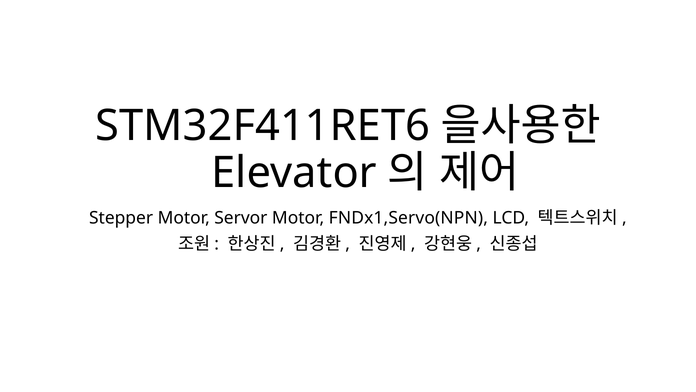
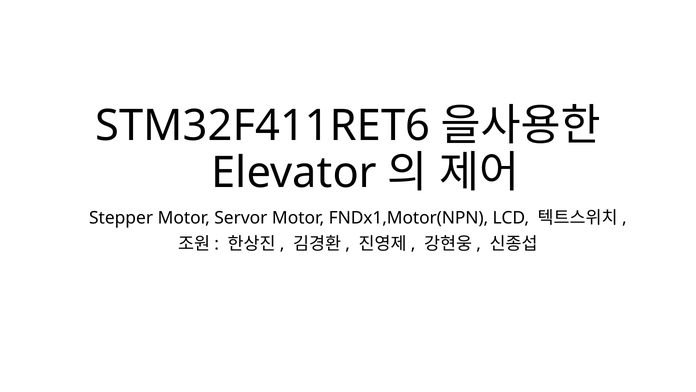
FNDx1,Servo(NPN: FNDx1,Servo(NPN -> FNDx1,Motor(NPN
